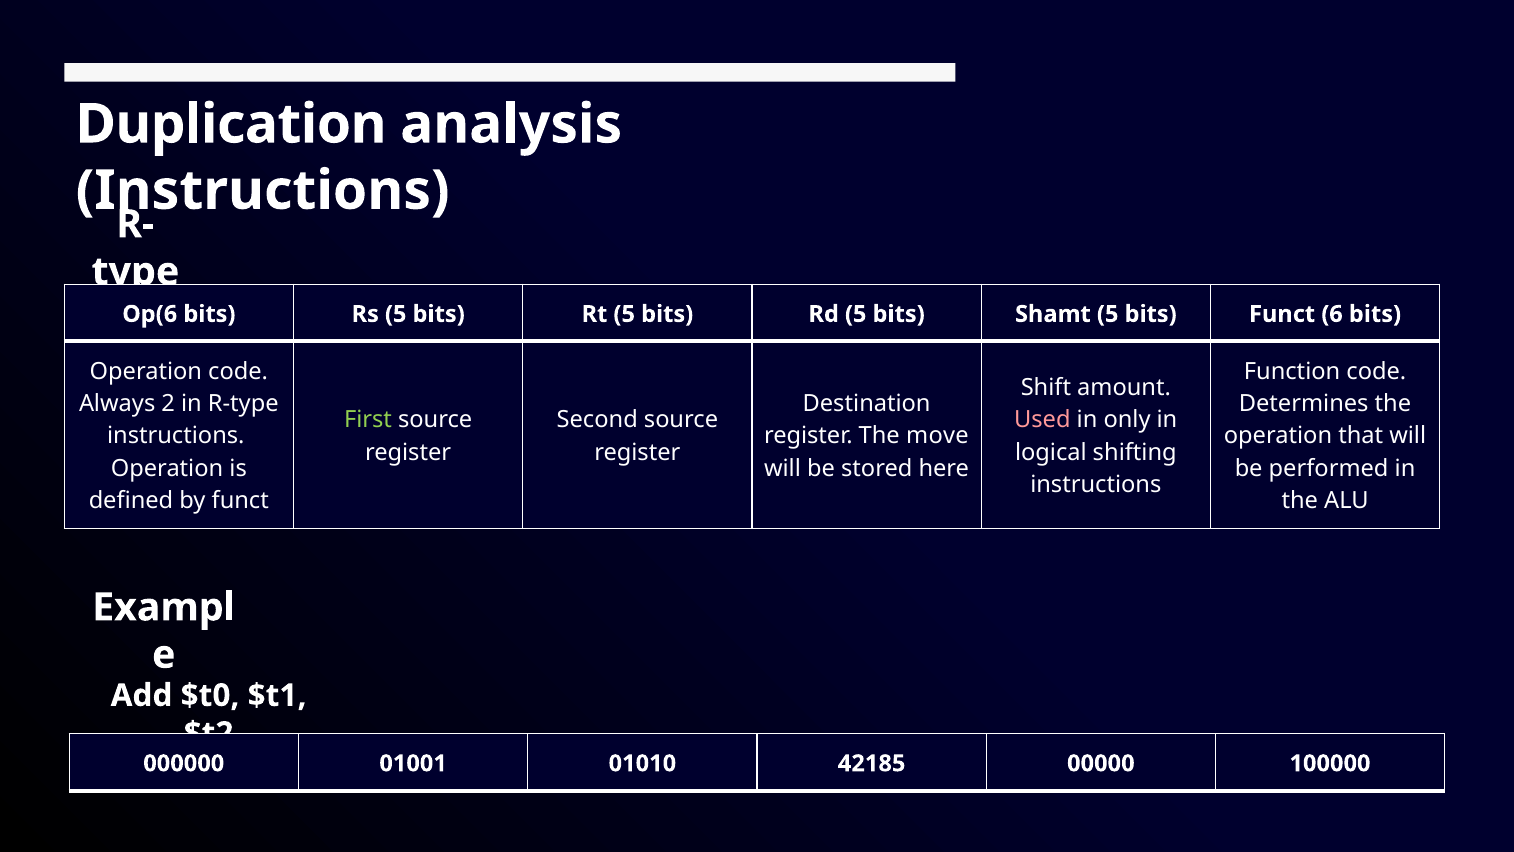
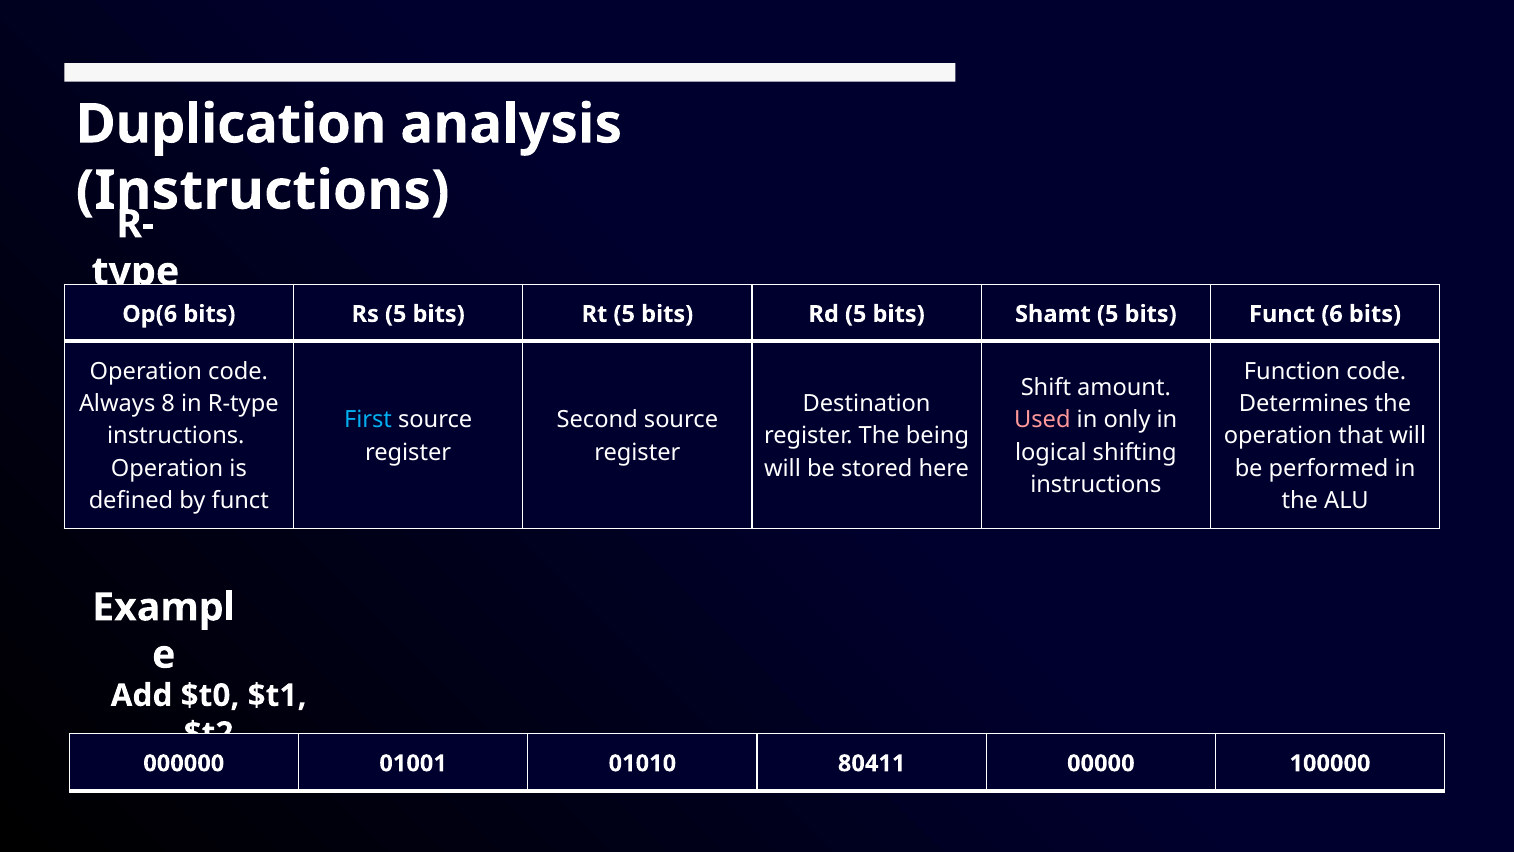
2: 2 -> 8
First colour: light green -> light blue
move: move -> being
42185: 42185 -> 80411
